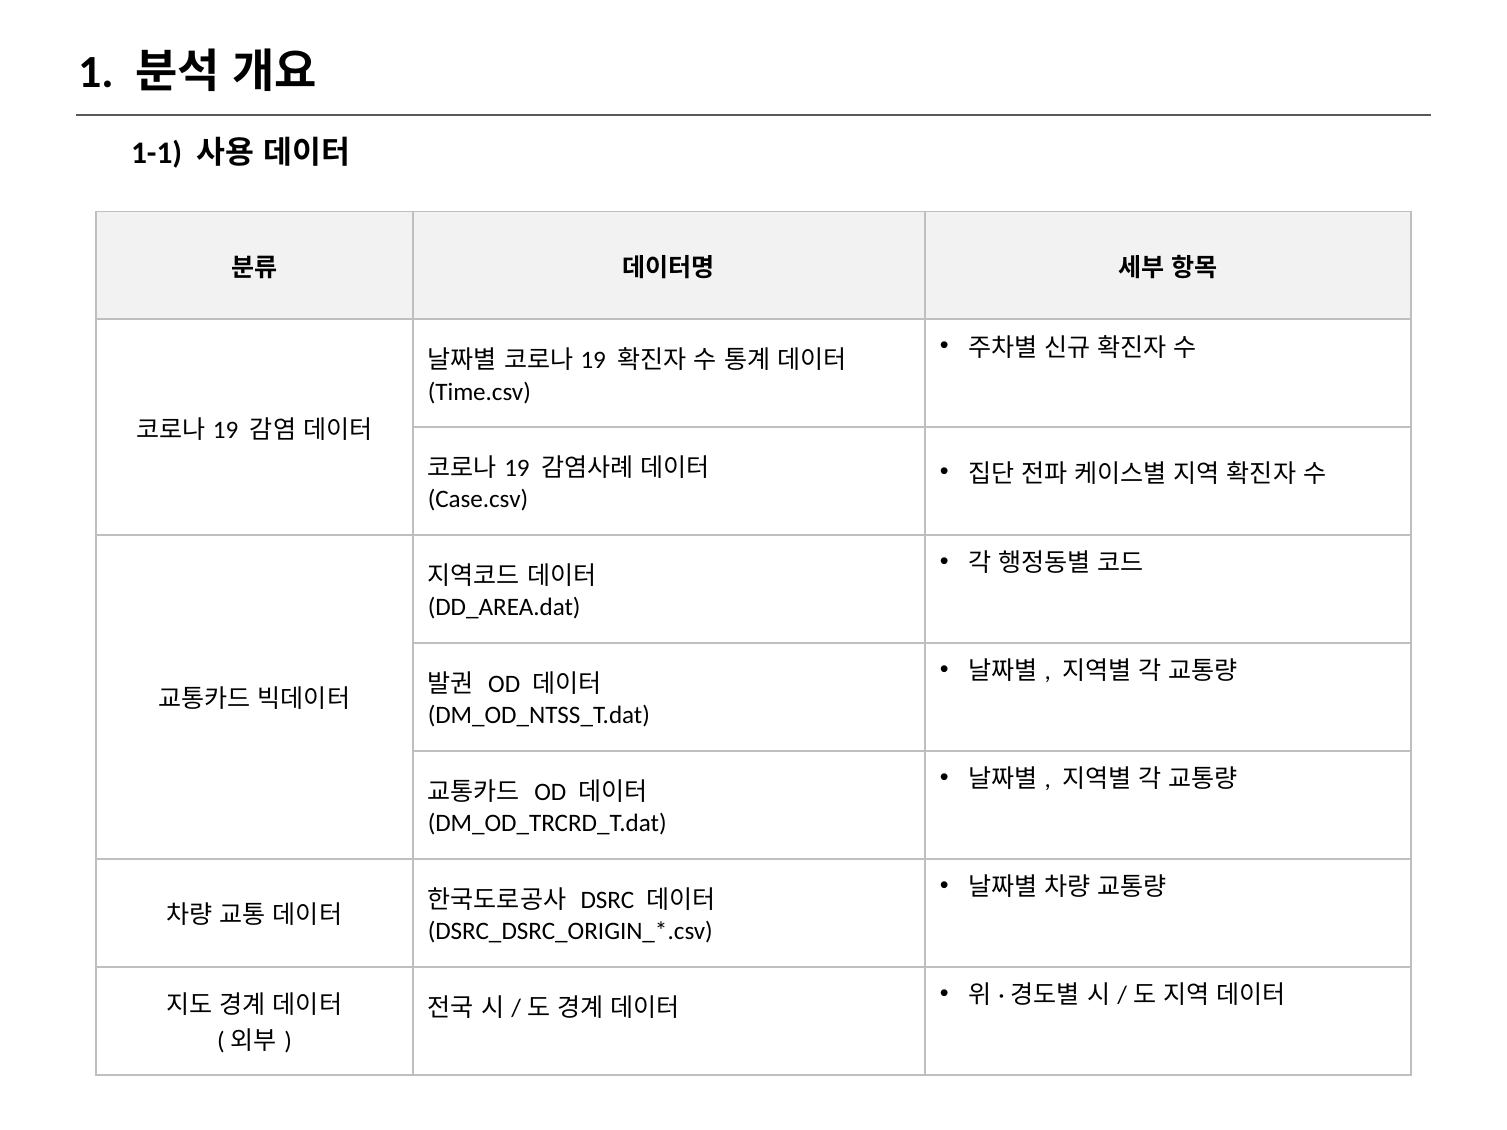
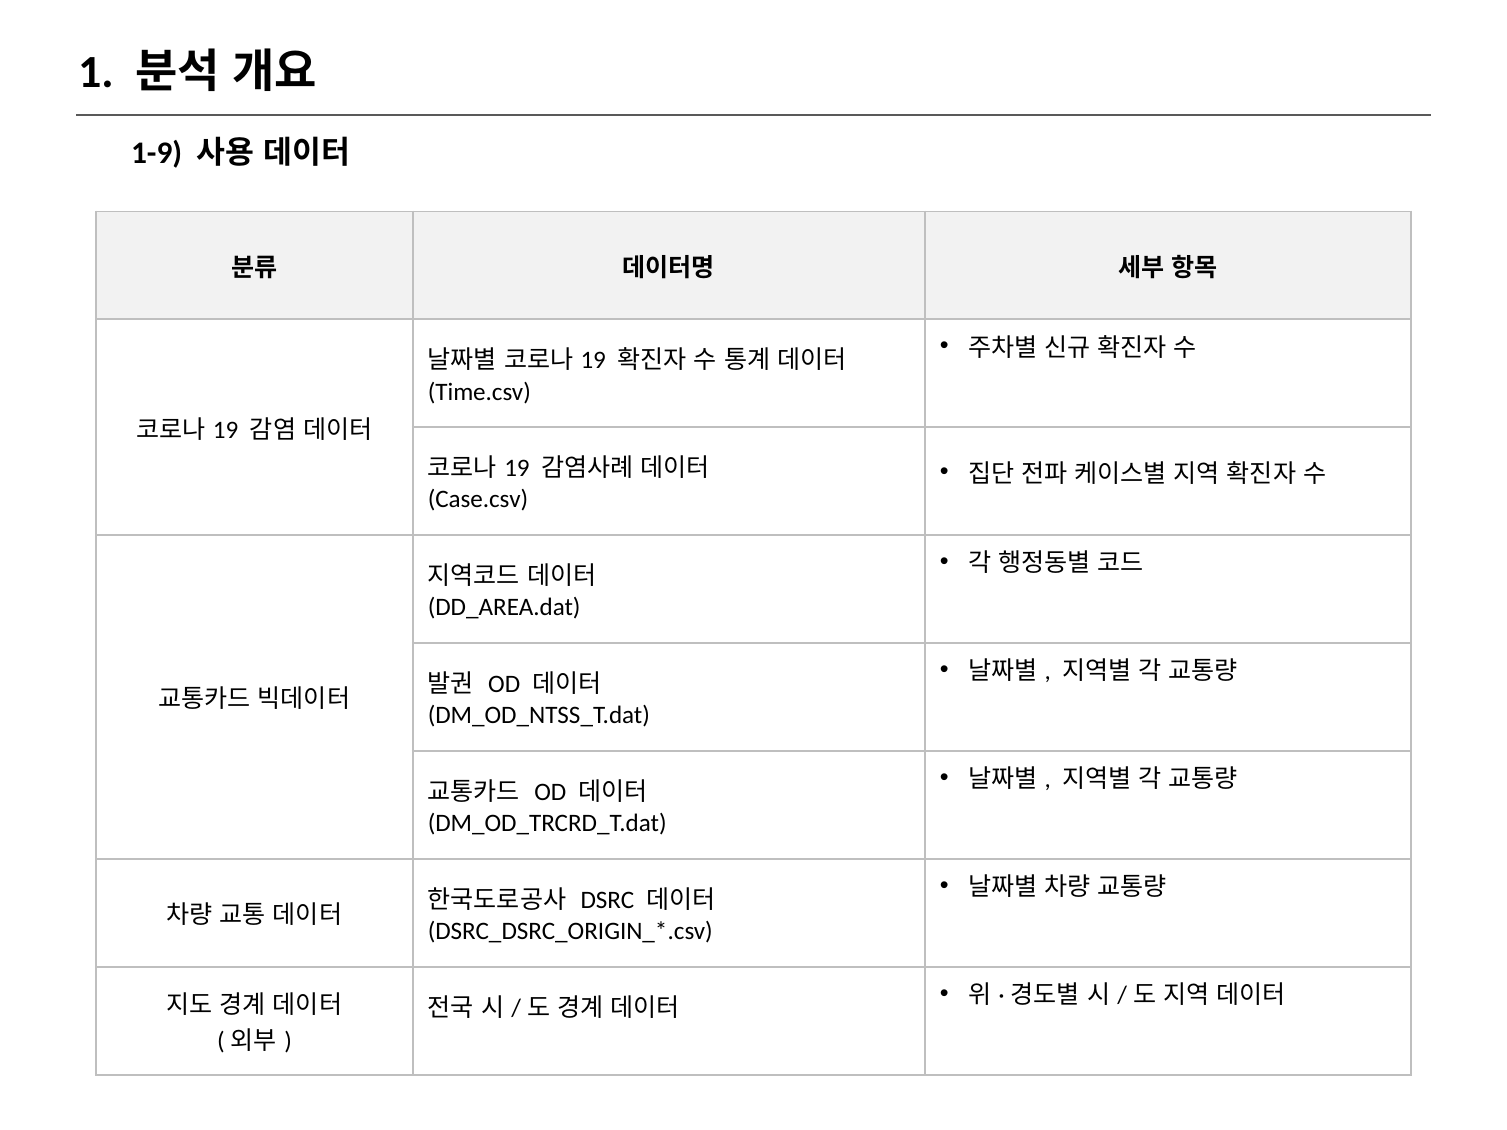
1-1: 1-1 -> 1-9
